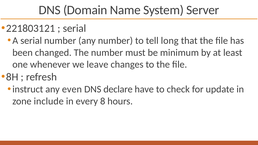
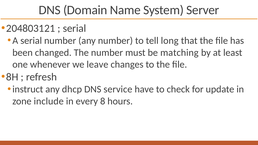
221803121: 221803121 -> 204803121
minimum: minimum -> matching
even: even -> dhcp
declare: declare -> service
